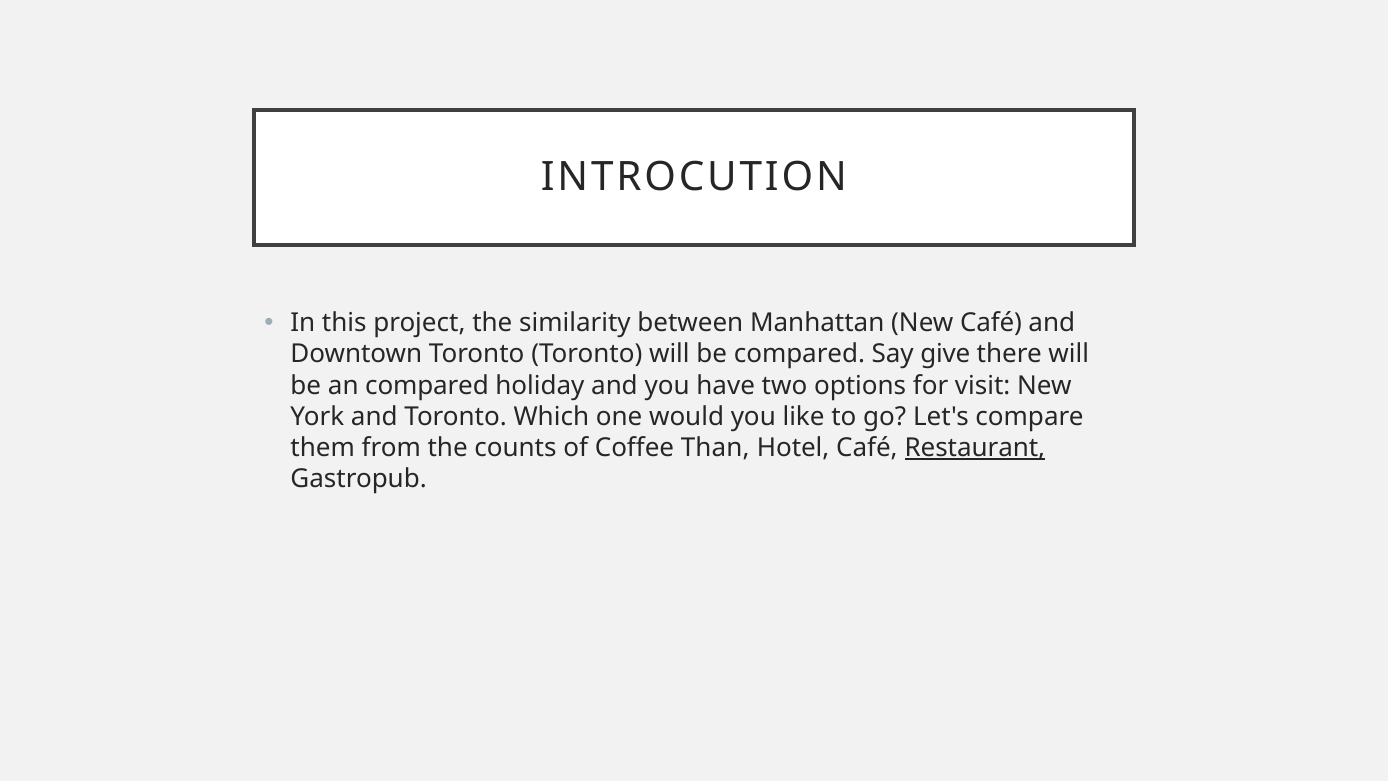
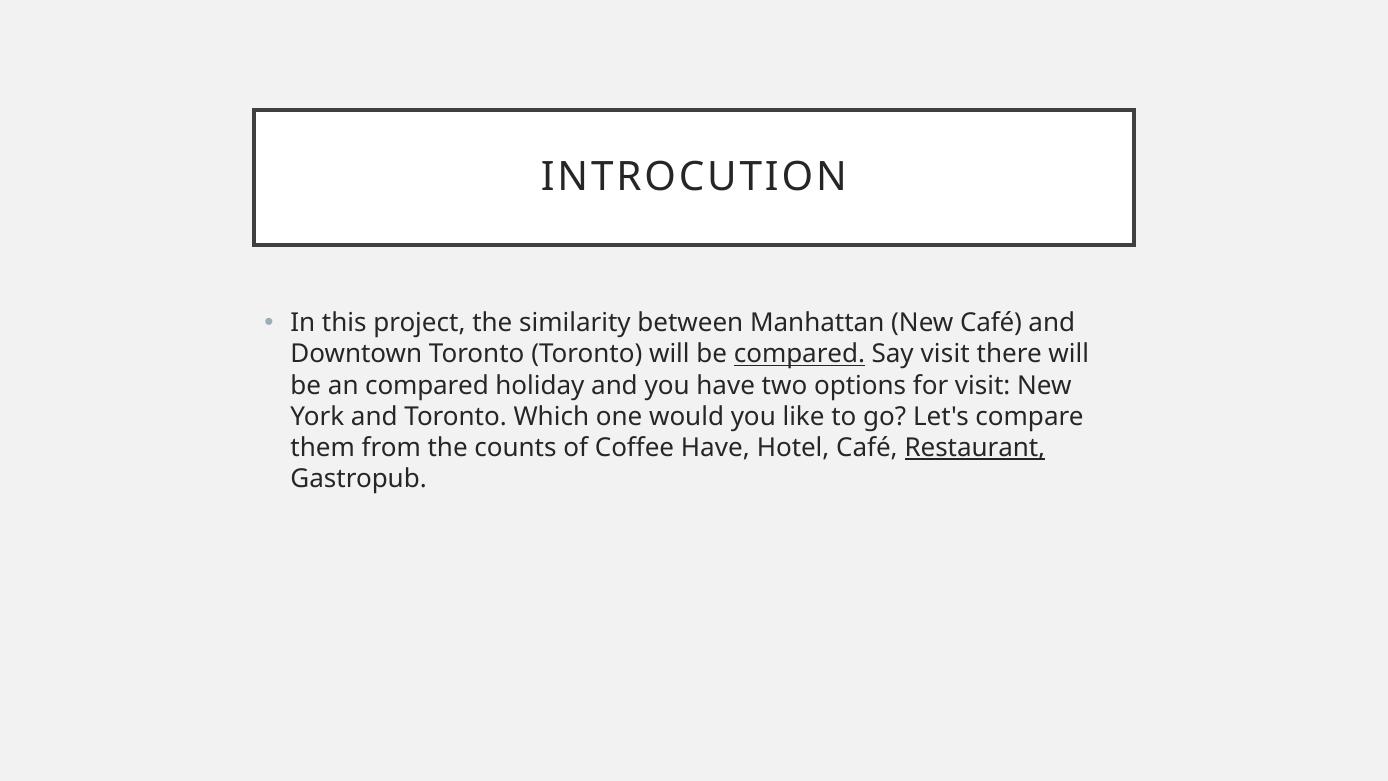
compared at (799, 354) underline: none -> present
Say give: give -> visit
Coffee Than: Than -> Have
